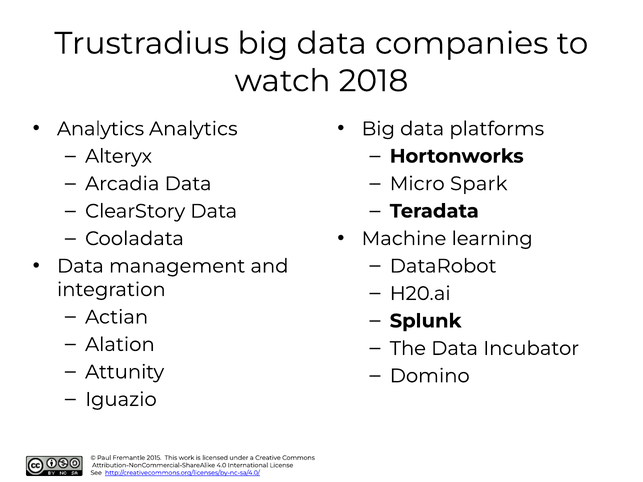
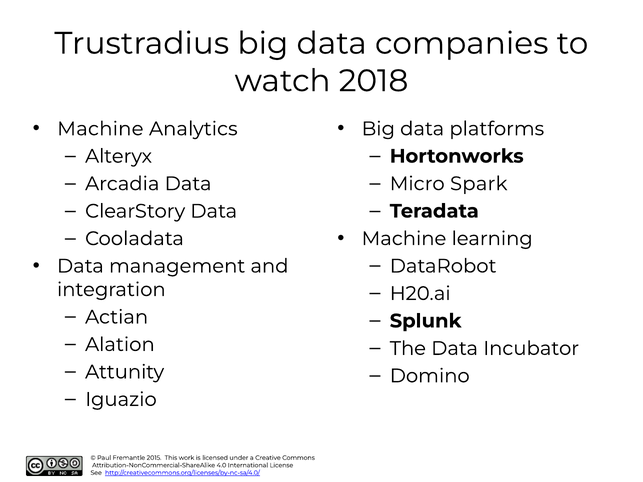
Analytics at (101, 129): Analytics -> Machine
